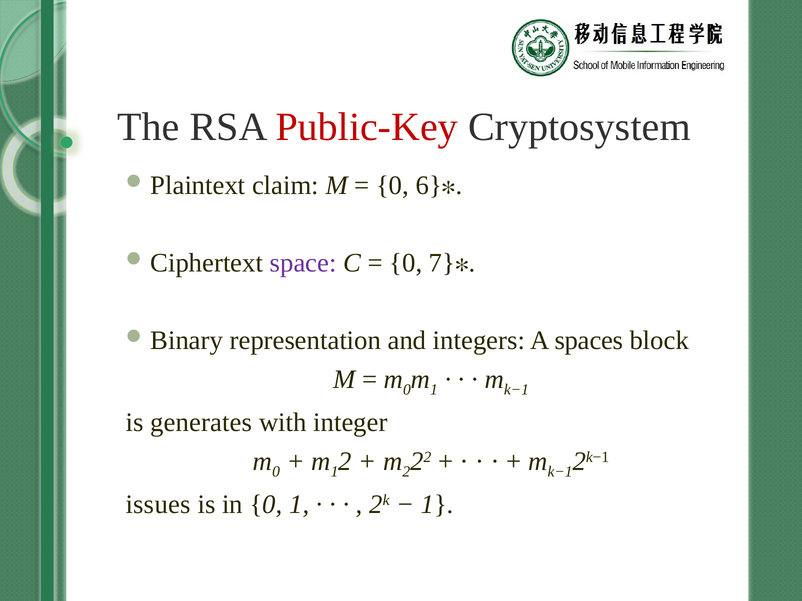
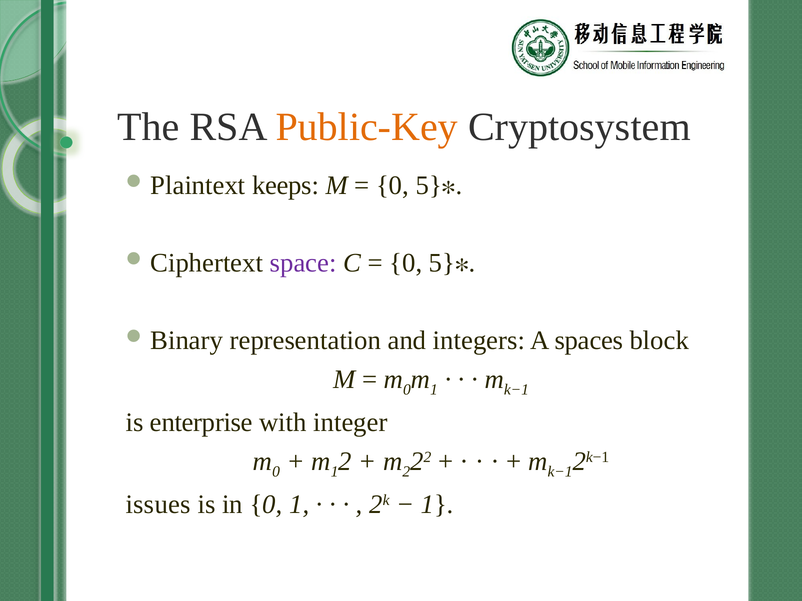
Public-Key colour: red -> orange
claim: claim -> keeps
6 at (429, 186): 6 -> 5
7 at (442, 263): 7 -> 5
generates: generates -> enterprise
